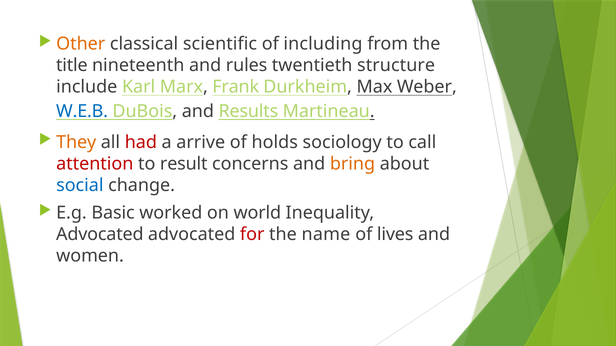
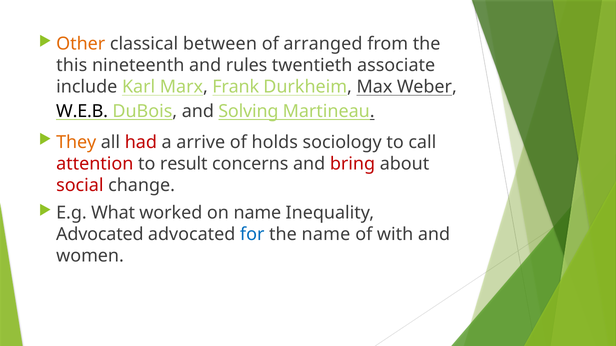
scientific: scientific -> between
including: including -> arranged
title: title -> this
structure: structure -> associate
W.E.B colour: blue -> black
Results: Results -> Solving
bring colour: orange -> red
social colour: blue -> red
Basic: Basic -> What
on world: world -> name
for colour: red -> blue
lives: lives -> with
